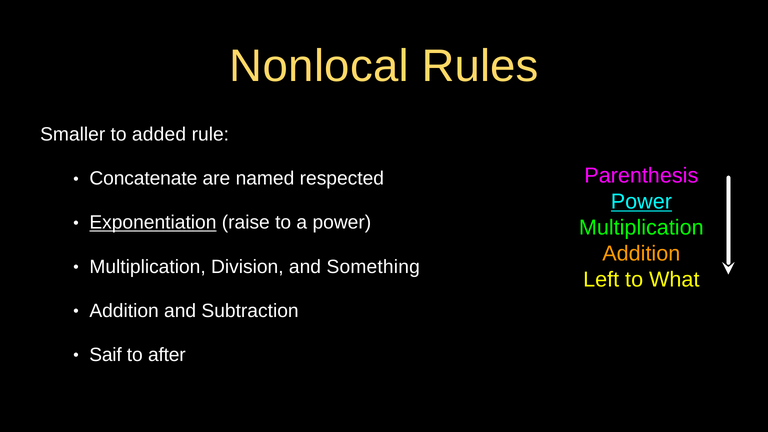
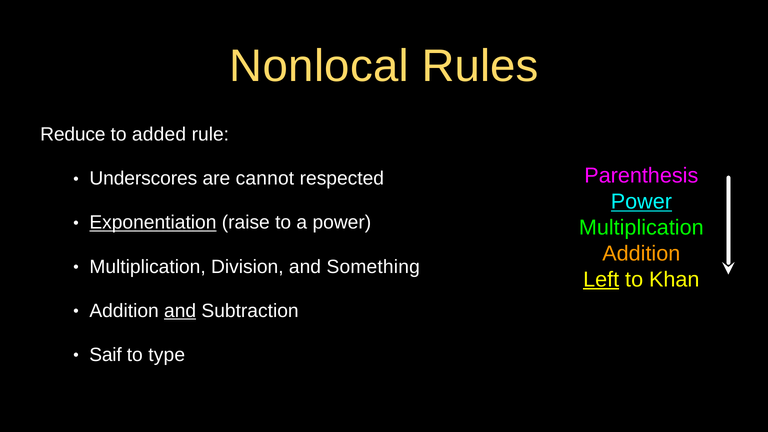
Smaller: Smaller -> Reduce
Concatenate: Concatenate -> Underscores
named: named -> cannot
Left underline: none -> present
What: What -> Khan
and at (180, 311) underline: none -> present
after: after -> type
